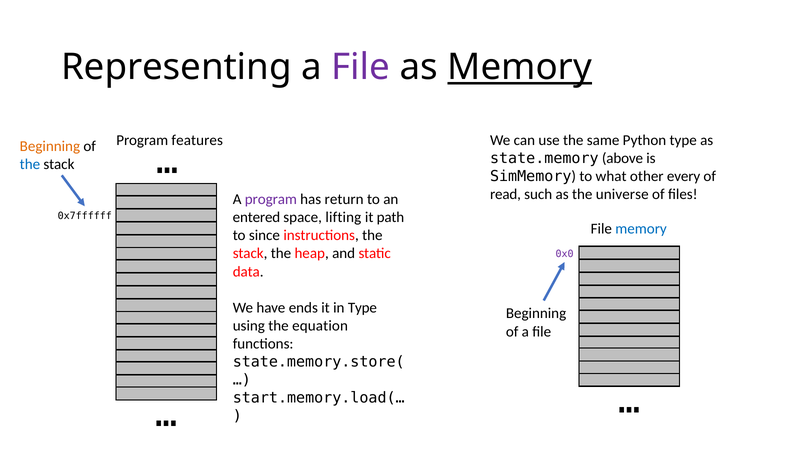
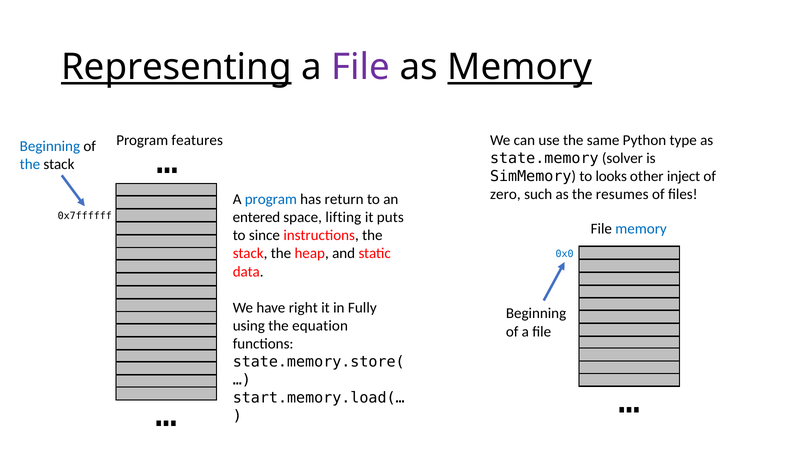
Representing underline: none -> present
Beginning at (50, 146) colour: orange -> blue
above: above -> solver
what: what -> looks
every: every -> inject
read: read -> zero
universe: universe -> resumes
program at (271, 199) colour: purple -> blue
path: path -> puts
0x0 colour: purple -> blue
ends: ends -> right
in Type: Type -> Fully
